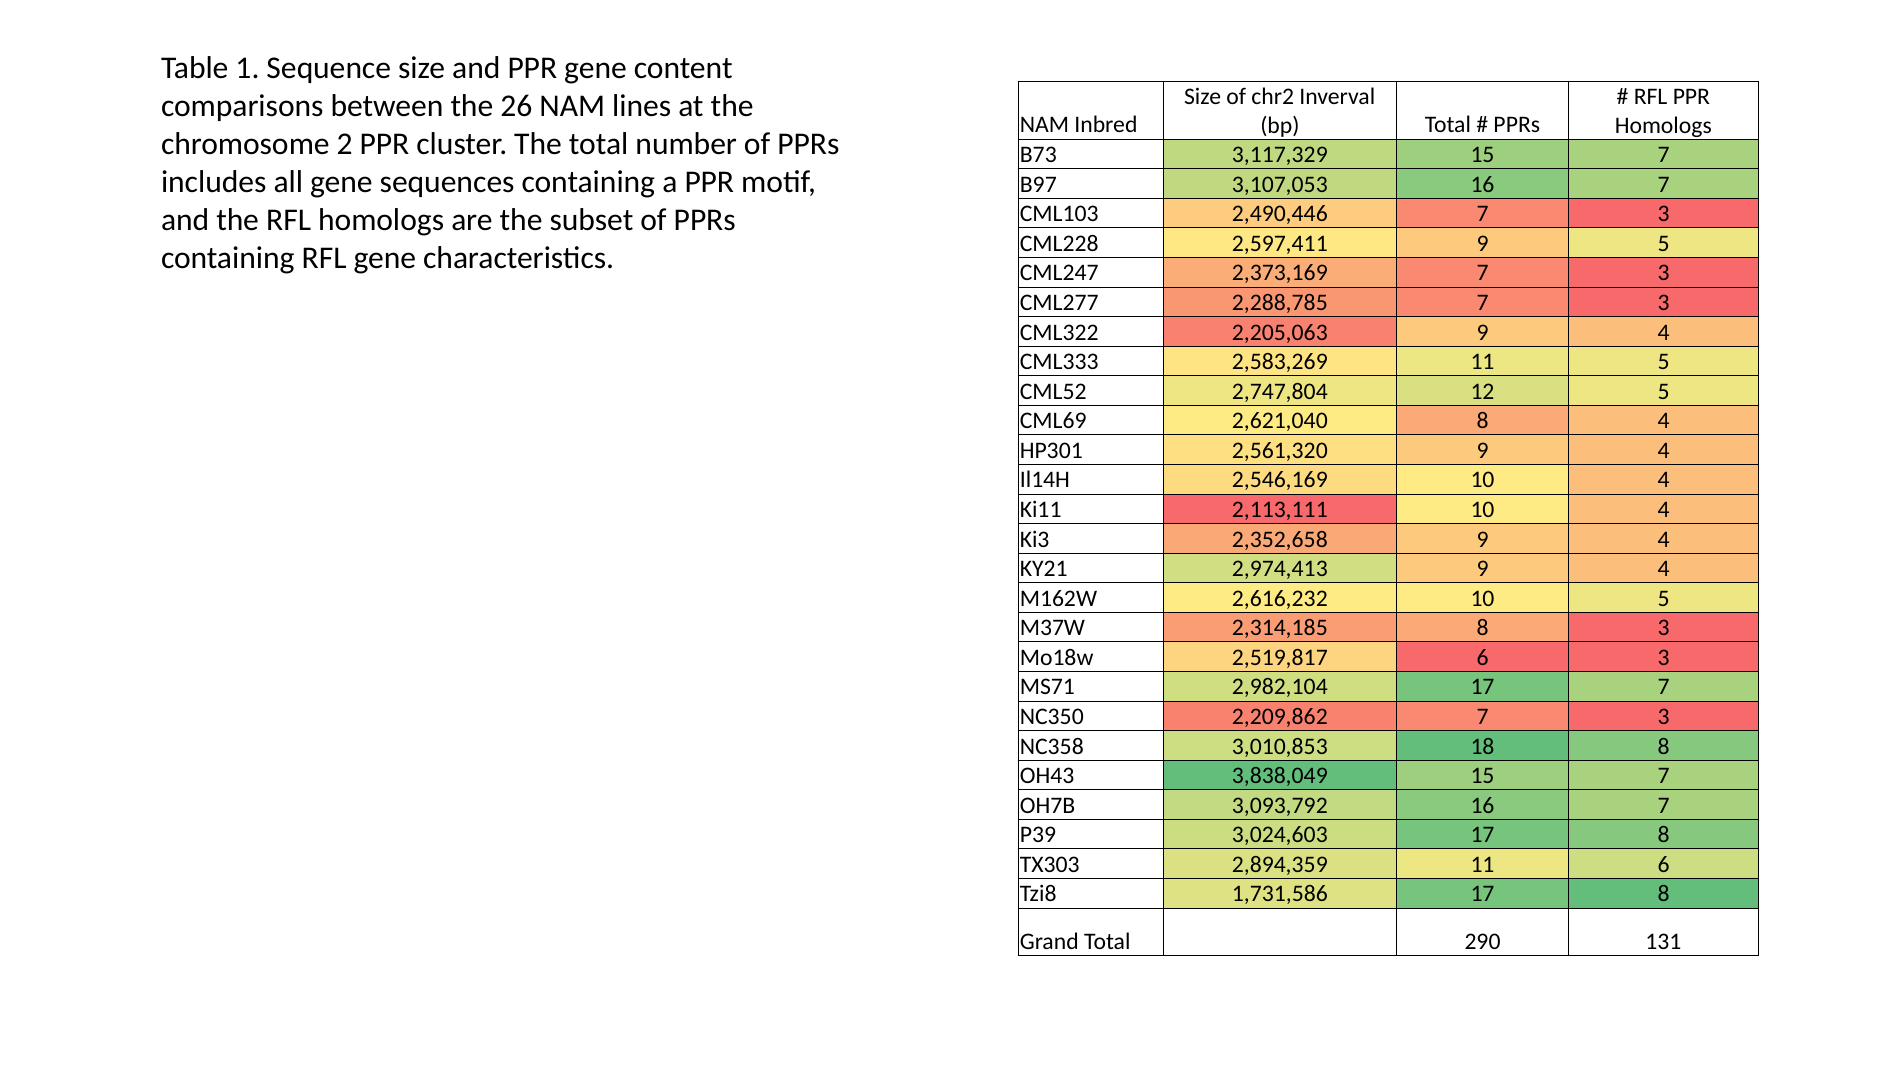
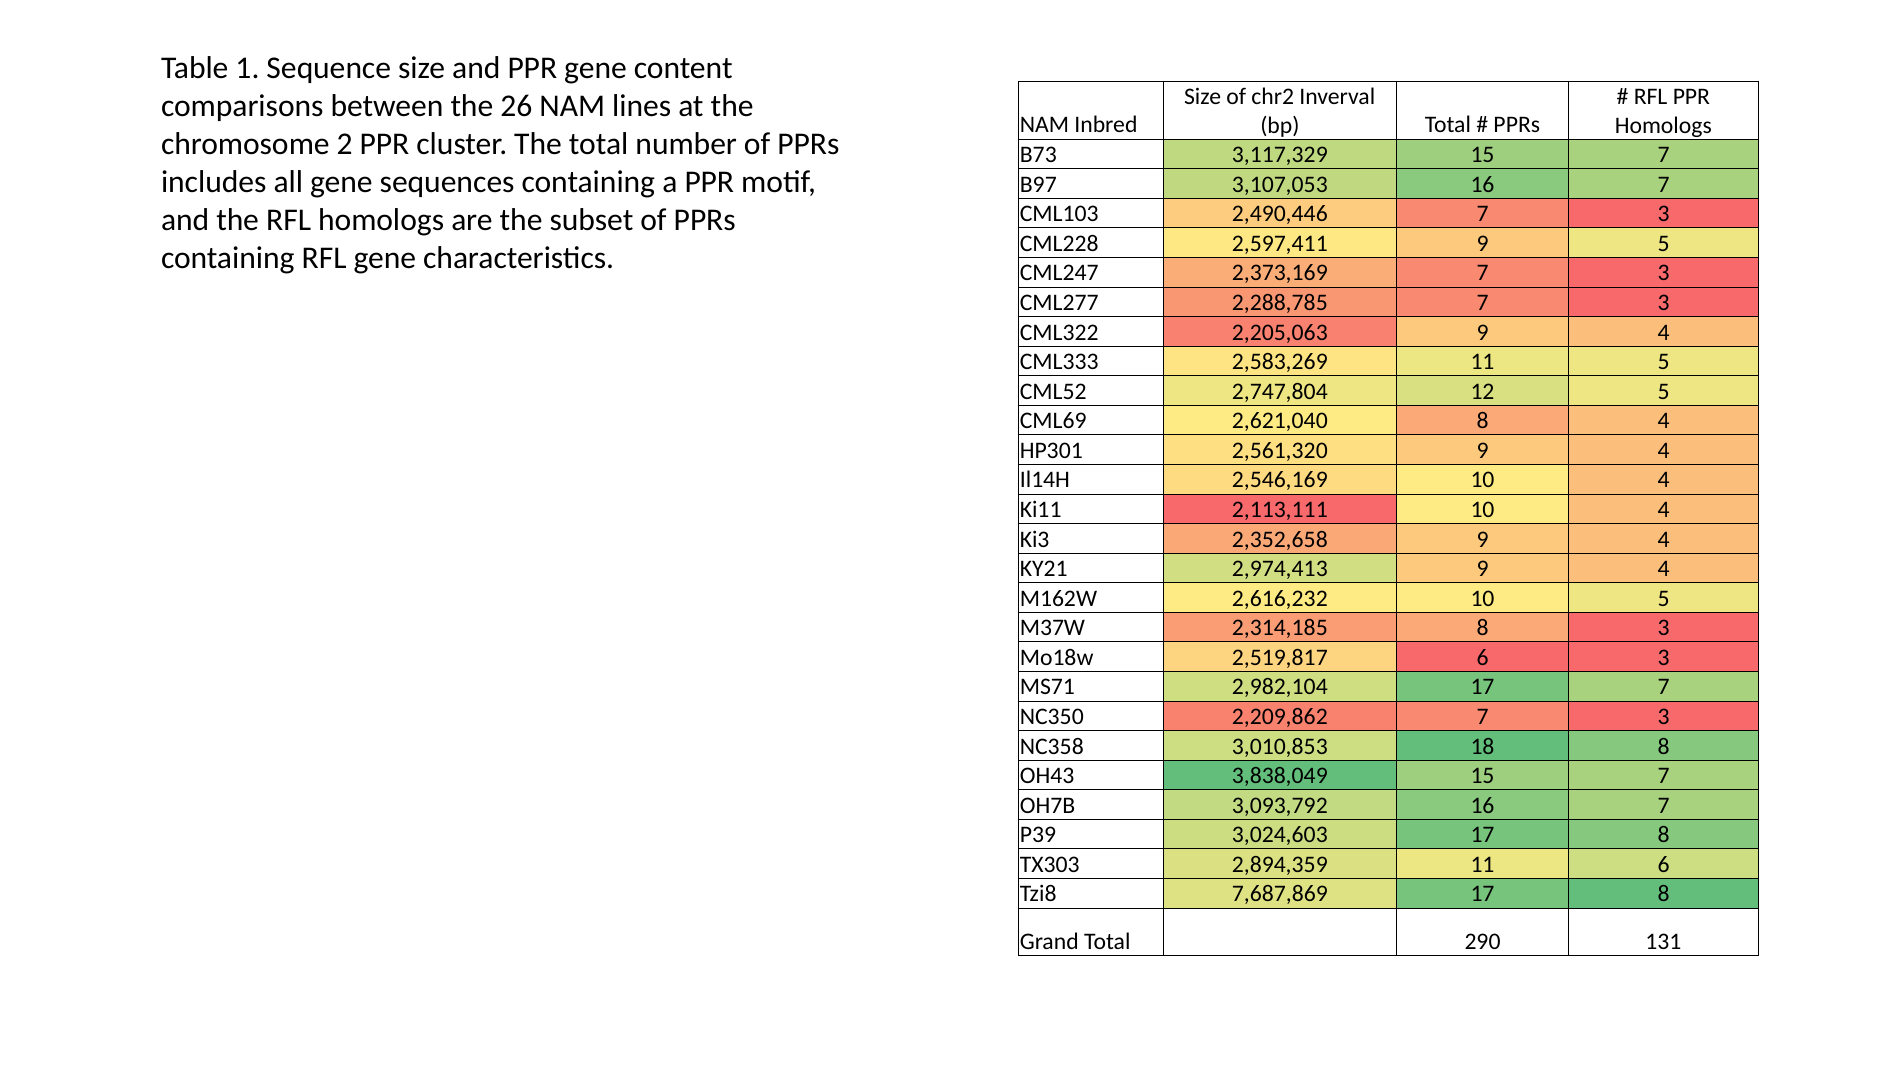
1,731,586: 1,731,586 -> 7,687,869
